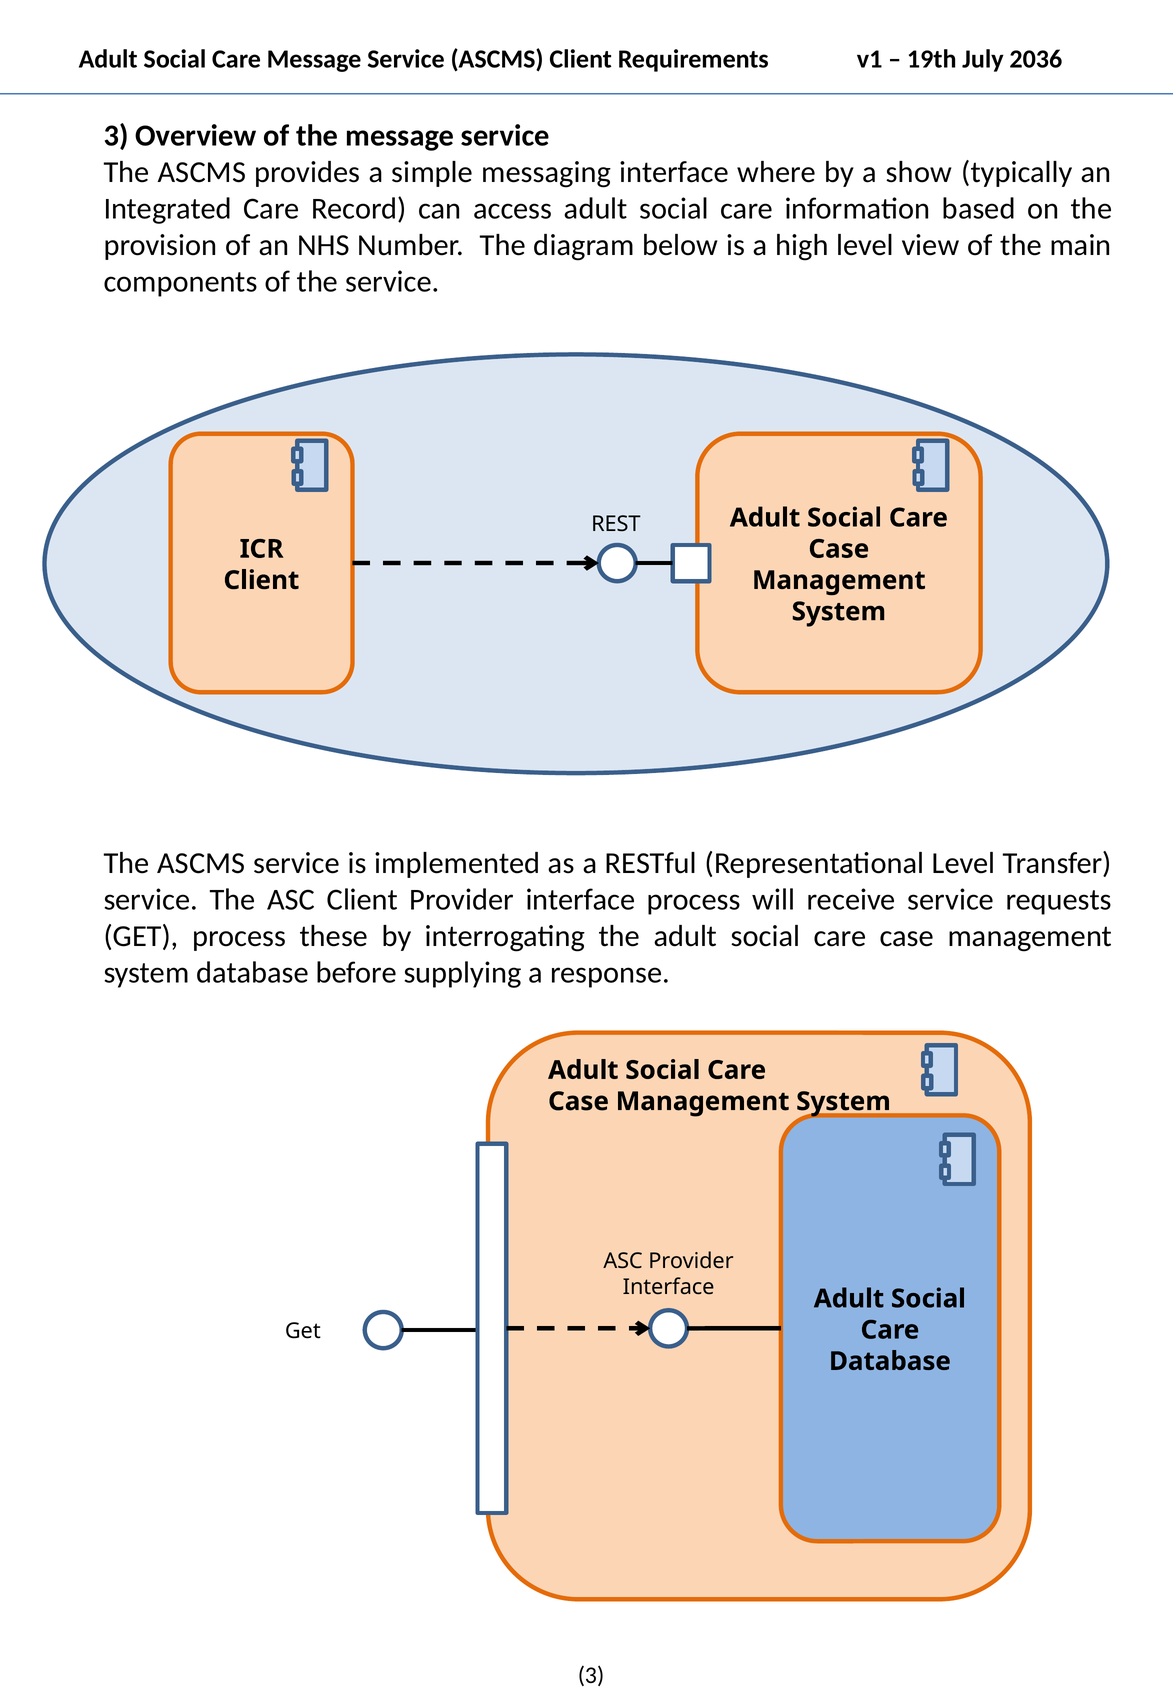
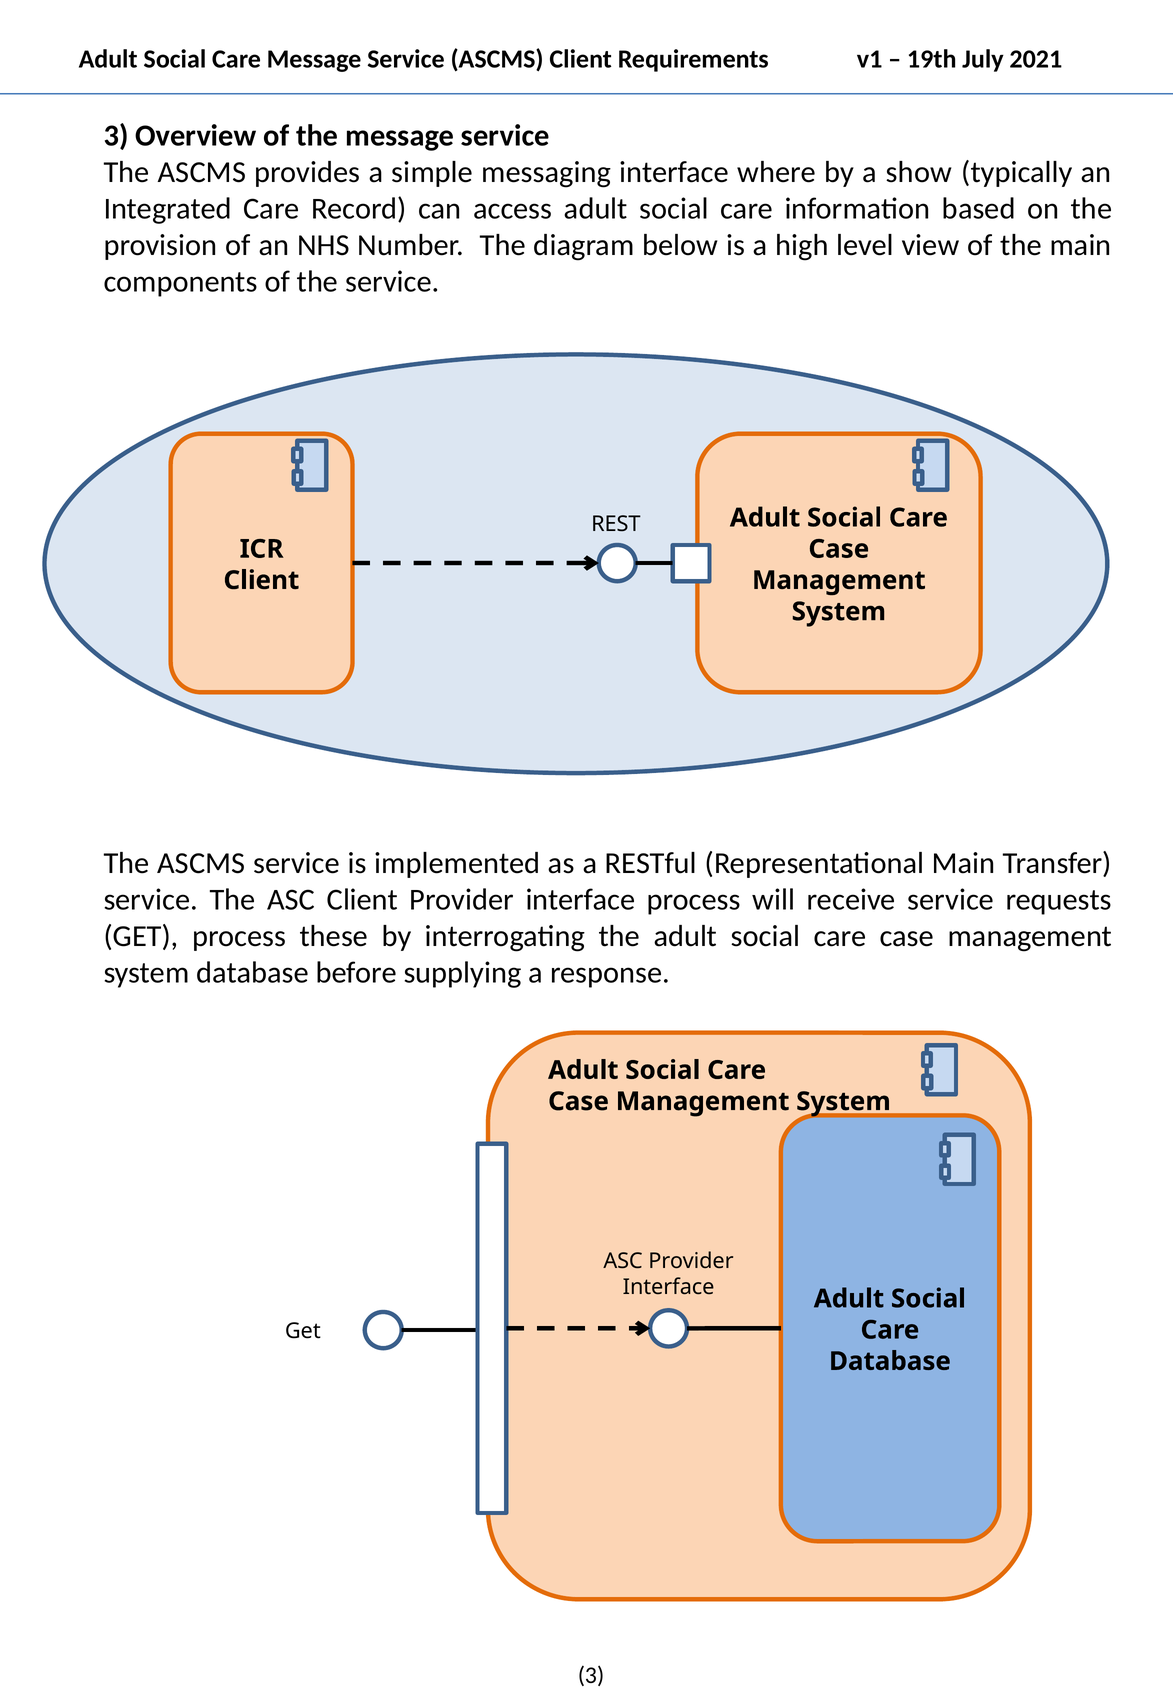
2036: 2036 -> 2021
Representational Level: Level -> Main
